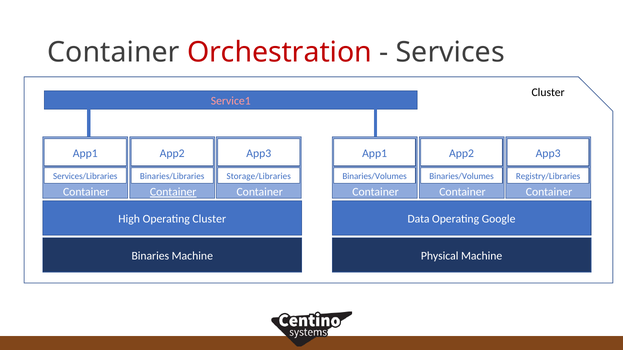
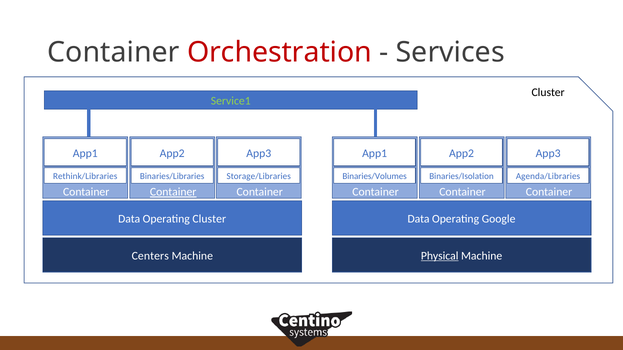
Service1 colour: pink -> light green
Services/Libraries: Services/Libraries -> Rethink/Libraries
Binaries/Volumes at (462, 176): Binaries/Volumes -> Binaries/Isolation
Registry/Libraries: Registry/Libraries -> Agenda/Libraries
High at (129, 219): High -> Data
Binaries: Binaries -> Centers
Physical underline: none -> present
